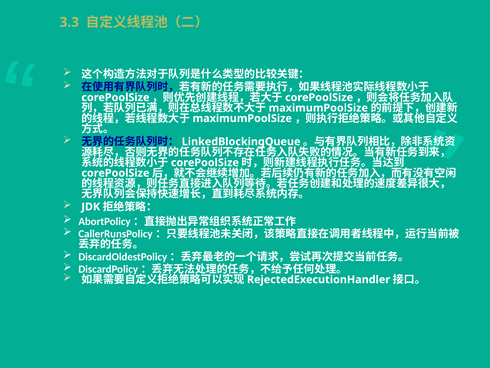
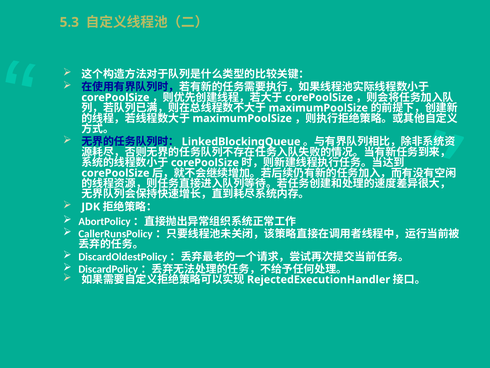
3.3: 3.3 -> 5.3
